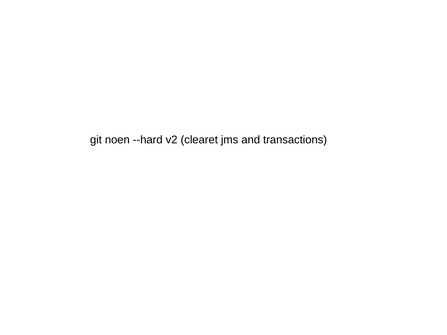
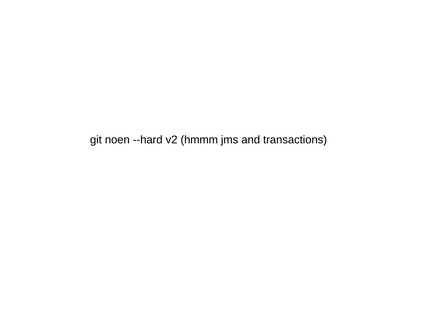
clearet: clearet -> hmmm
